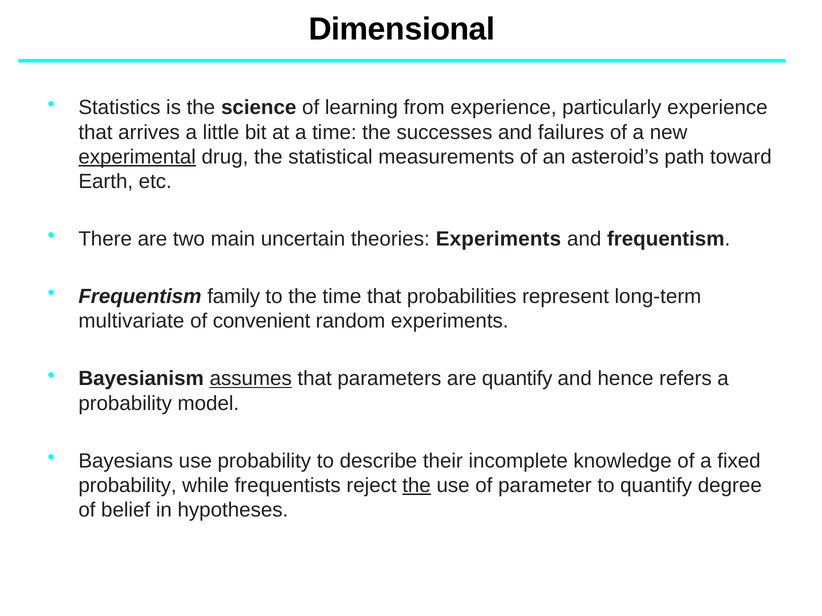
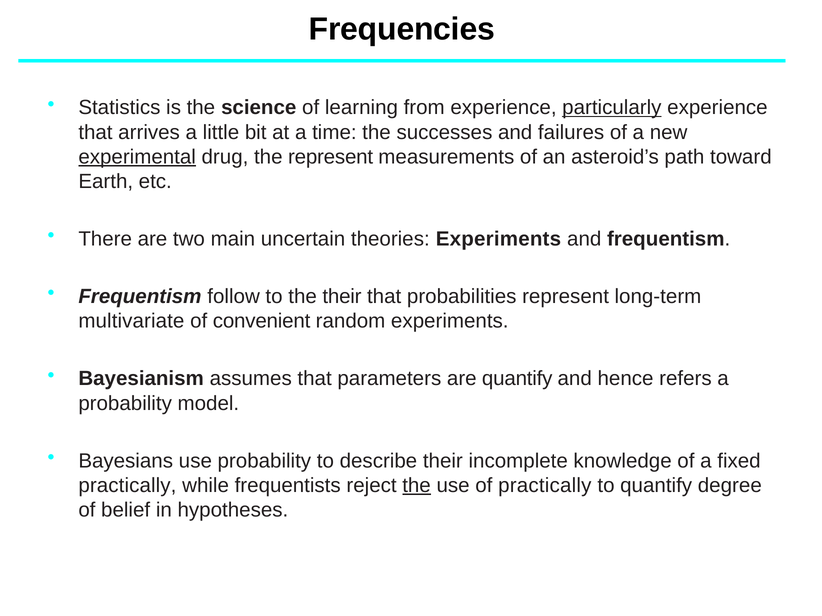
Dimensional: Dimensional -> Frequencies
particularly underline: none -> present
the statistical: statistical -> represent
family: family -> follow
the time: time -> their
assumes underline: present -> none
probability at (127, 486): probability -> practically
of parameter: parameter -> practically
